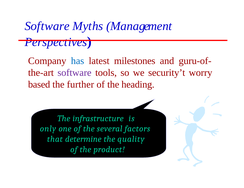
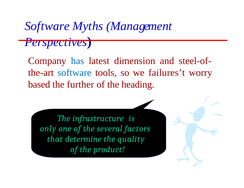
milestones: milestones -> dimension
guru-of-: guru-of- -> steel-of-
software at (74, 73) colour: purple -> blue
security’t: security’t -> failures’t
